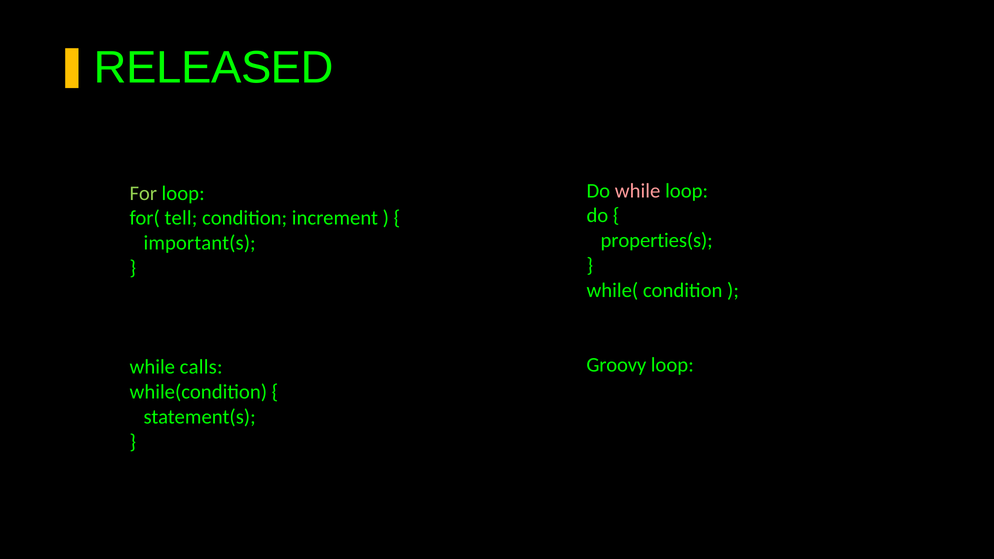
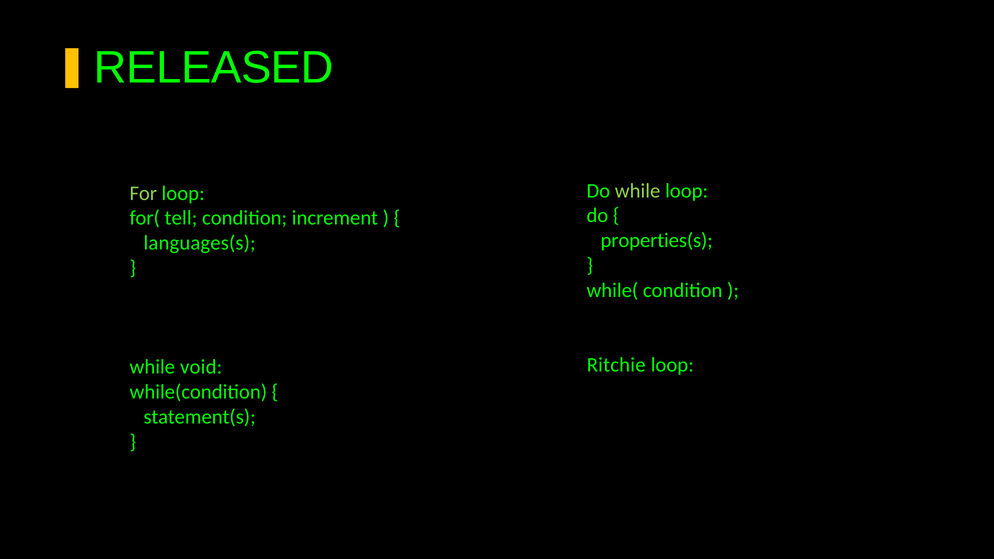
while at (638, 191) colour: pink -> light green
important(s: important(s -> languages(s
Groovy: Groovy -> Ritchie
calls: calls -> void
